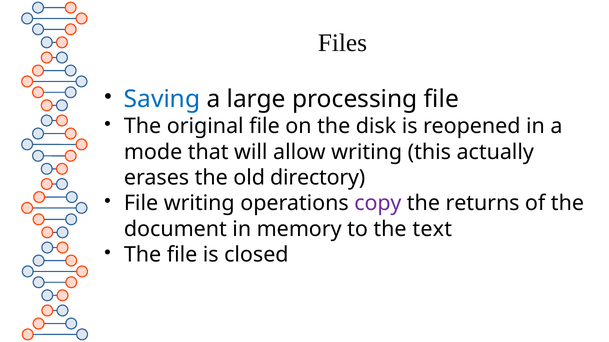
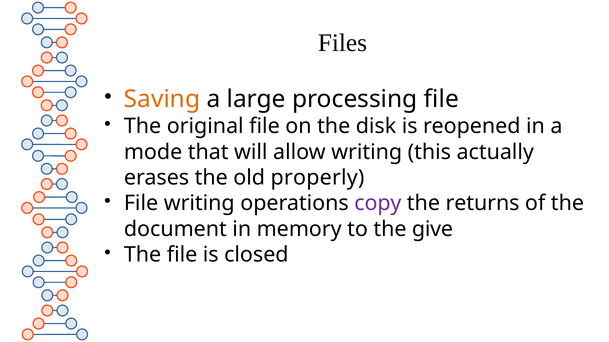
Saving colour: blue -> orange
directory: directory -> properly
text: text -> give
